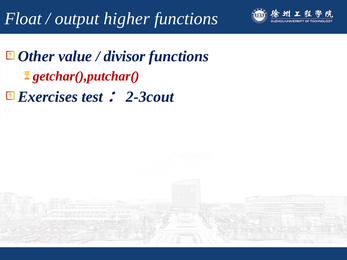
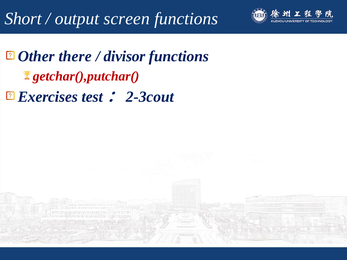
Float: Float -> Short
higher: higher -> screen
value: value -> there
